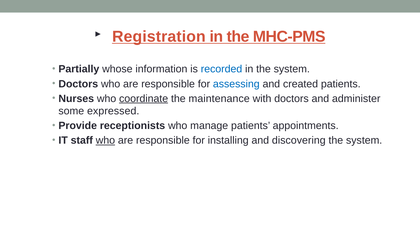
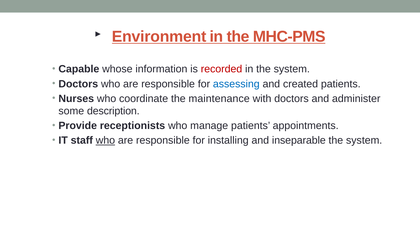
Registration: Registration -> Environment
Partially: Partially -> Capable
recorded colour: blue -> red
coordinate underline: present -> none
expressed: expressed -> description
discovering: discovering -> inseparable
